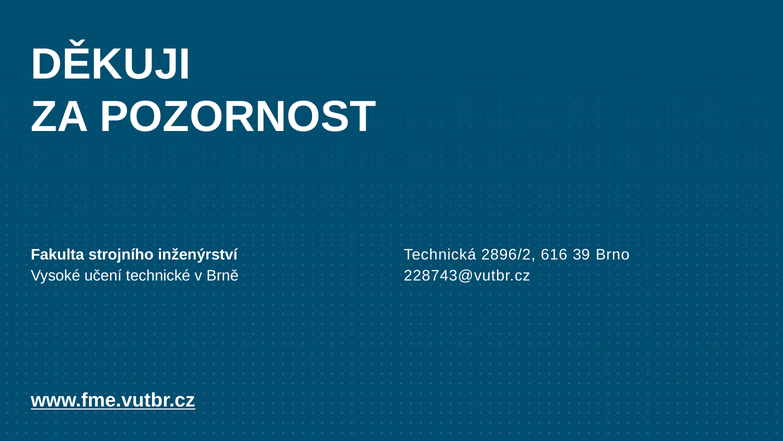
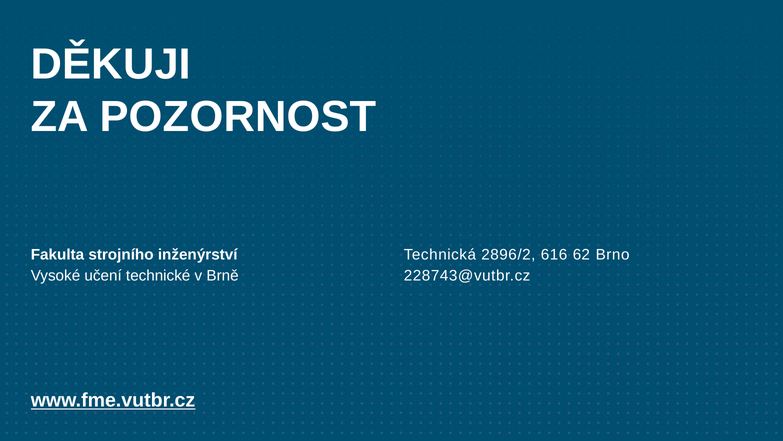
39: 39 -> 62
